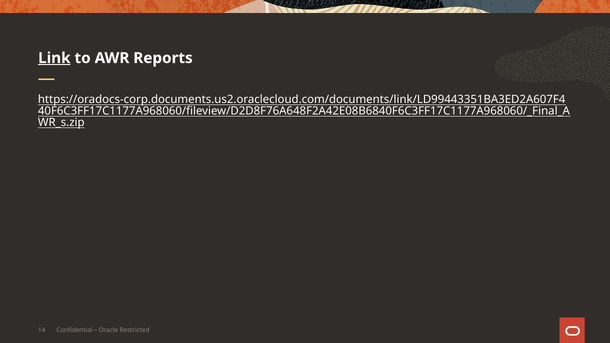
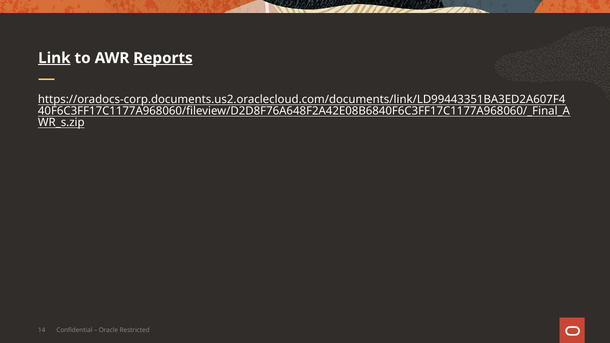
Reports underline: none -> present
